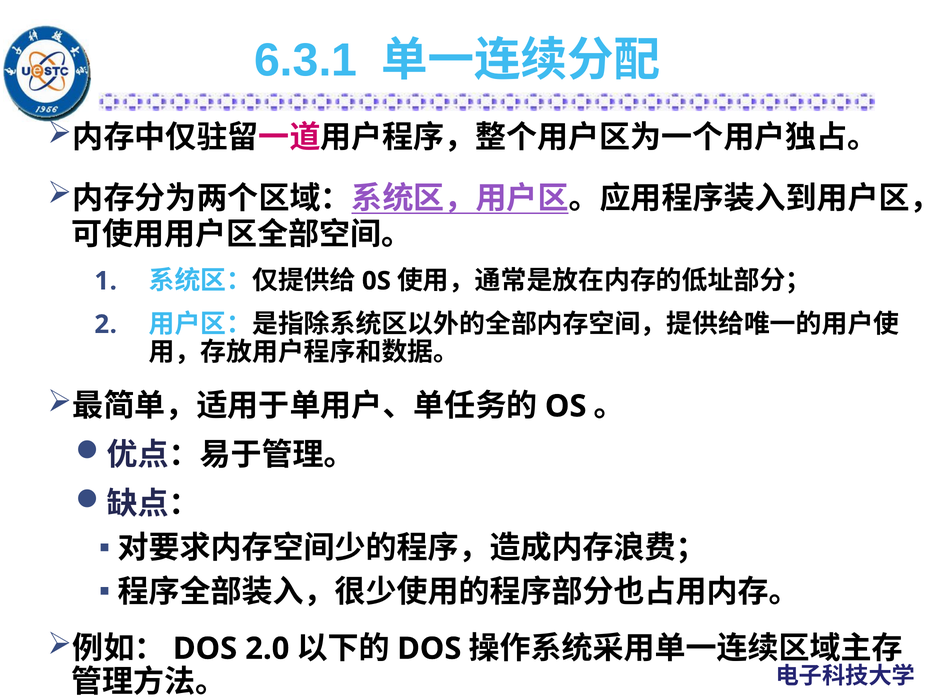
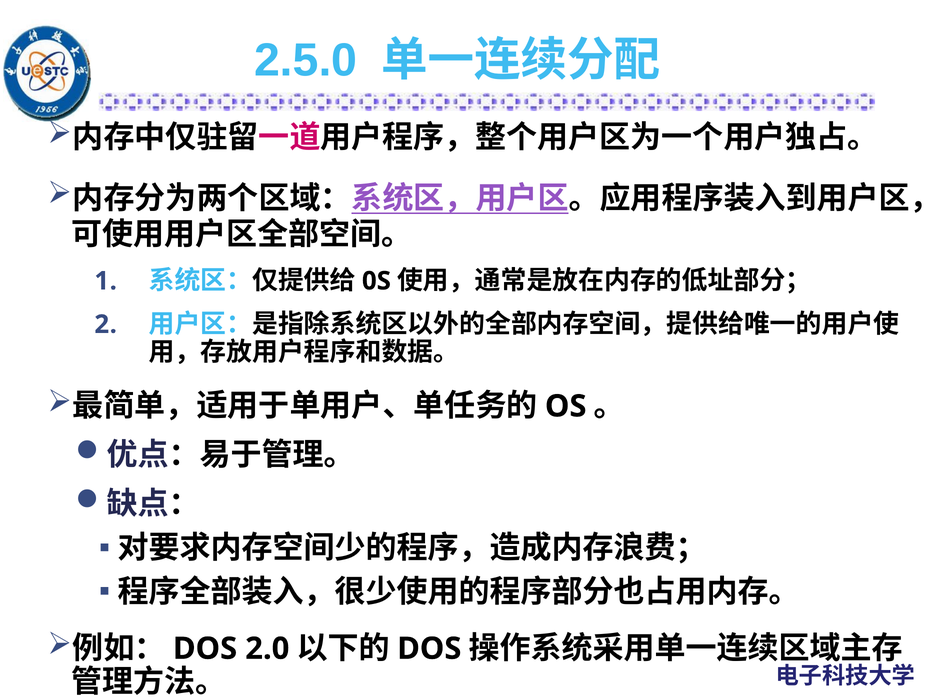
6.3.1: 6.3.1 -> 2.5.0
